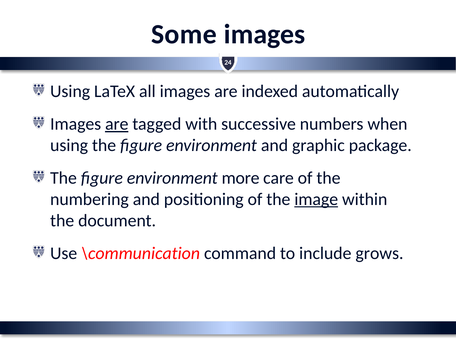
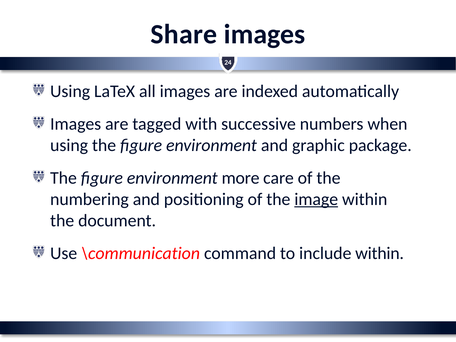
Some: Some -> Share
are at (117, 124) underline: present -> none
include grows: grows -> within
